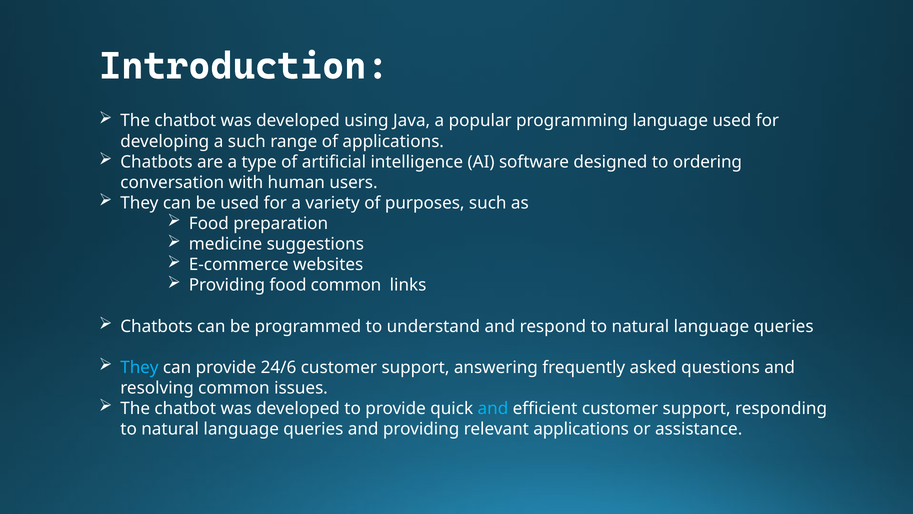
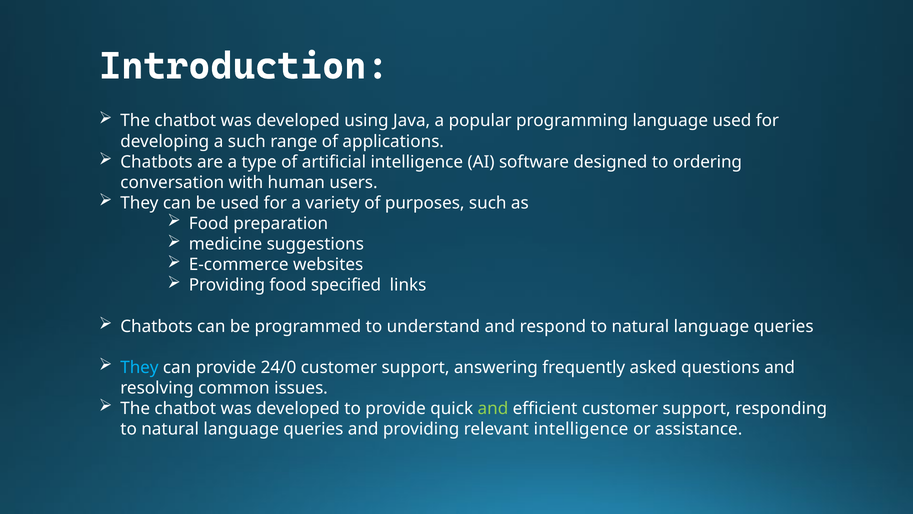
food common: common -> specified
24/6: 24/6 -> 24/0
and at (493, 408) colour: light blue -> light green
relevant applications: applications -> intelligence
